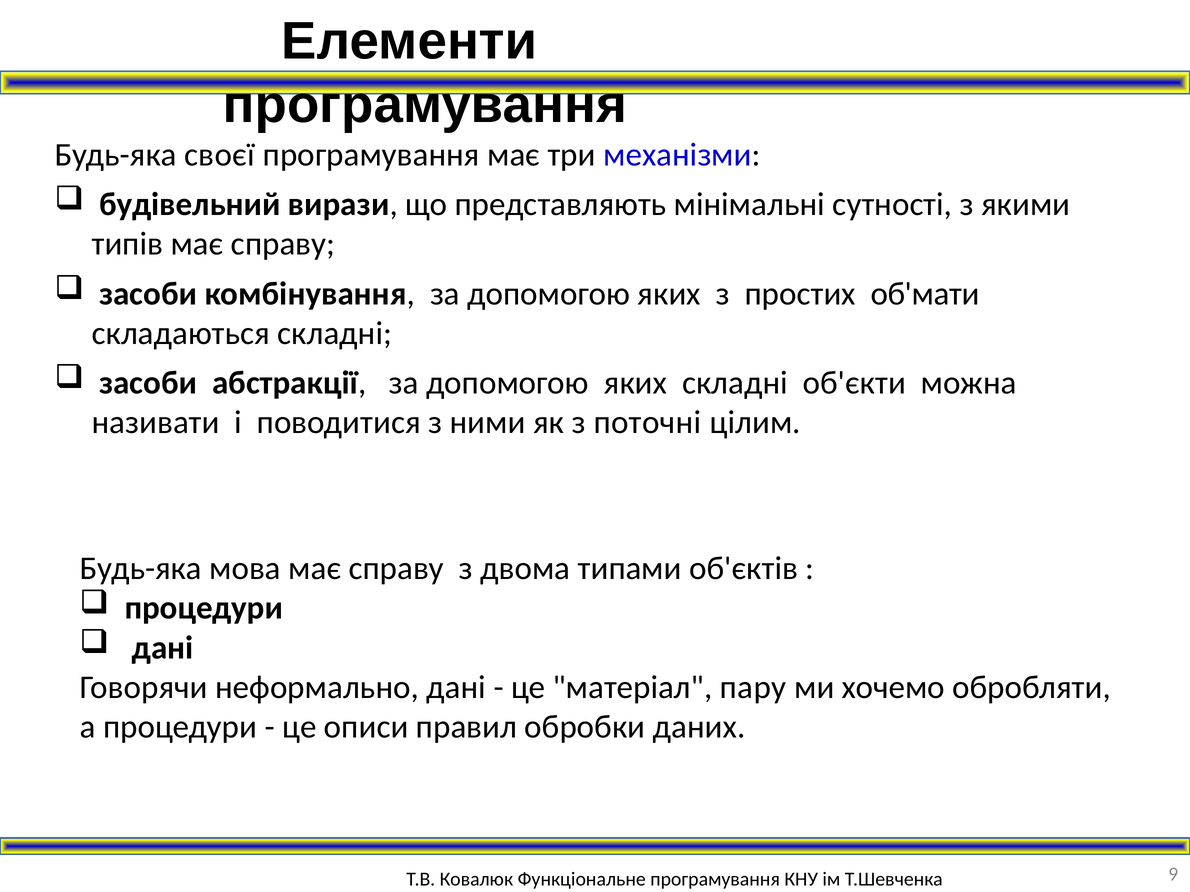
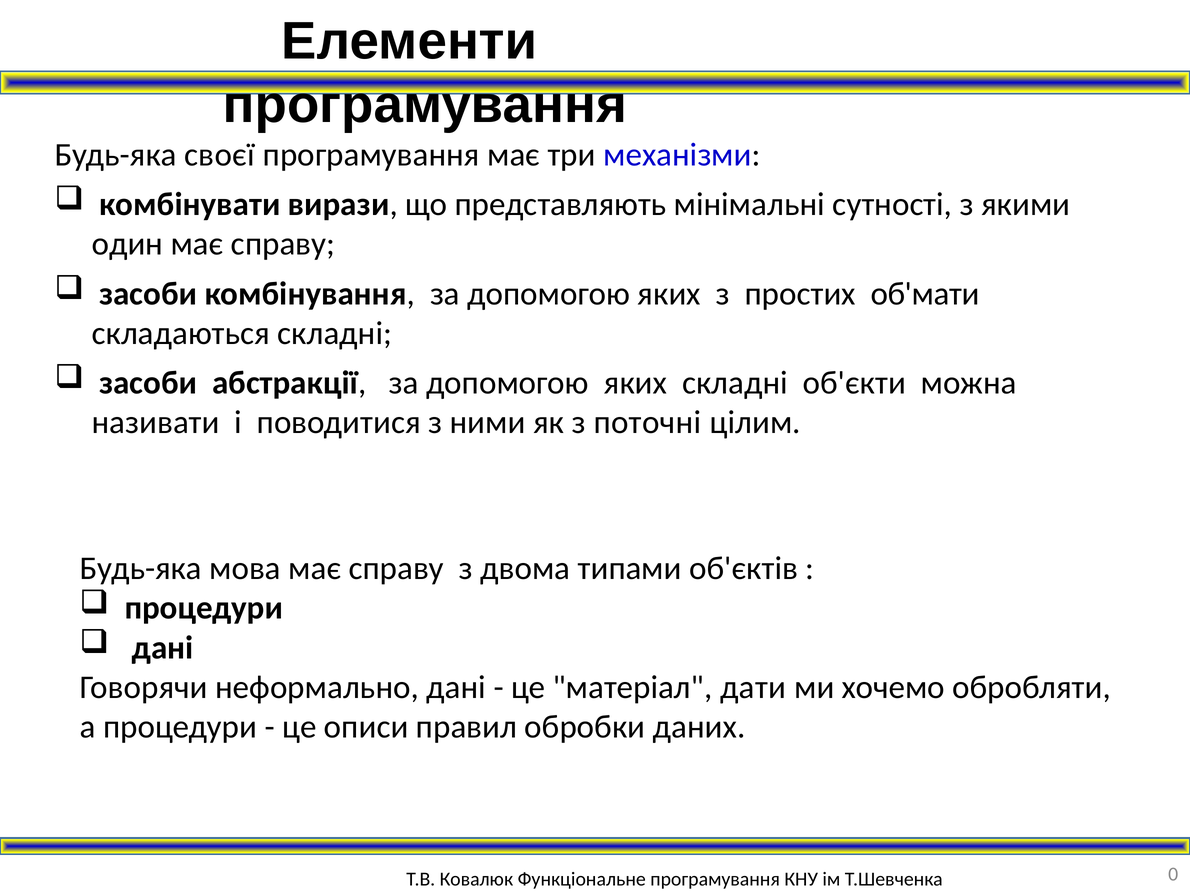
будівельний: будівельний -> комбінувати
типів: типів -> один
пару: пару -> дати
9: 9 -> 0
